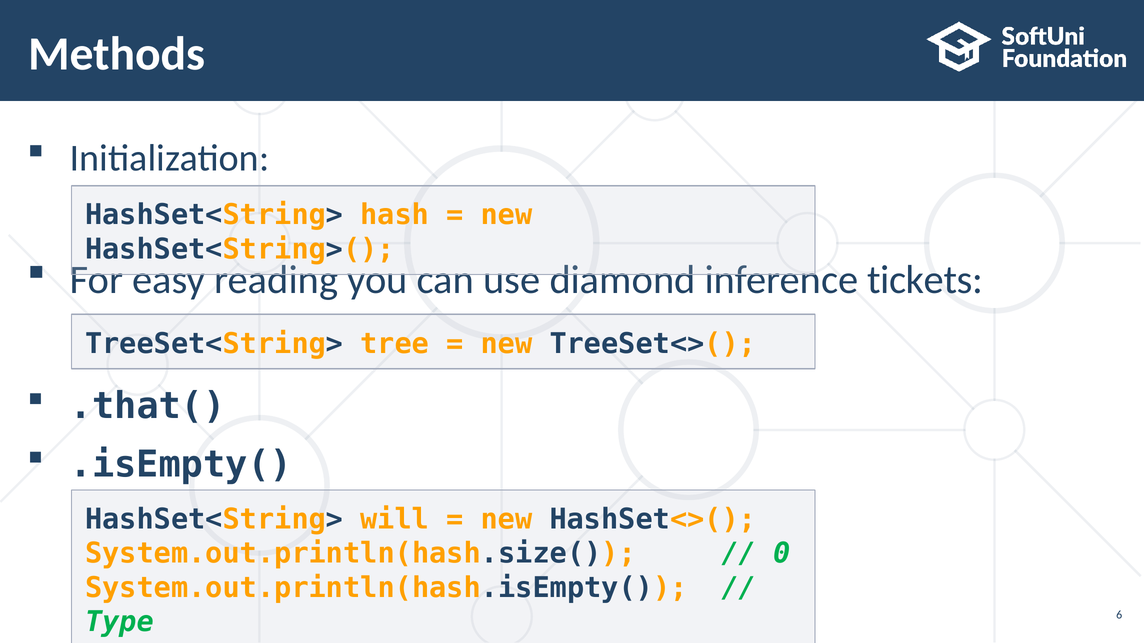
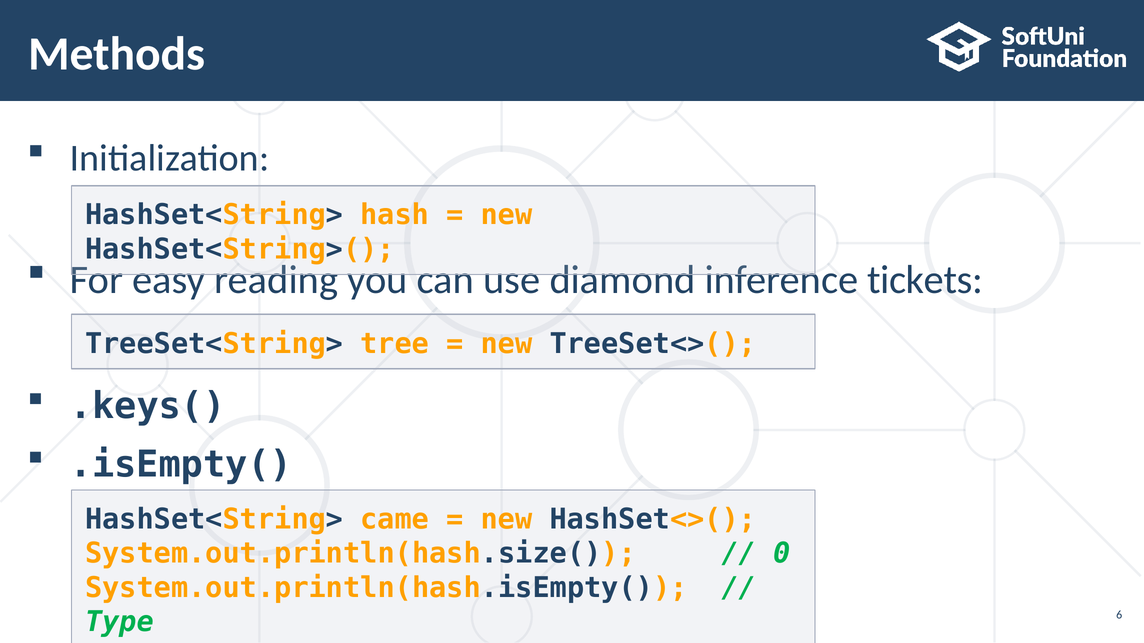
.that(: .that( -> .keys(
will: will -> came
